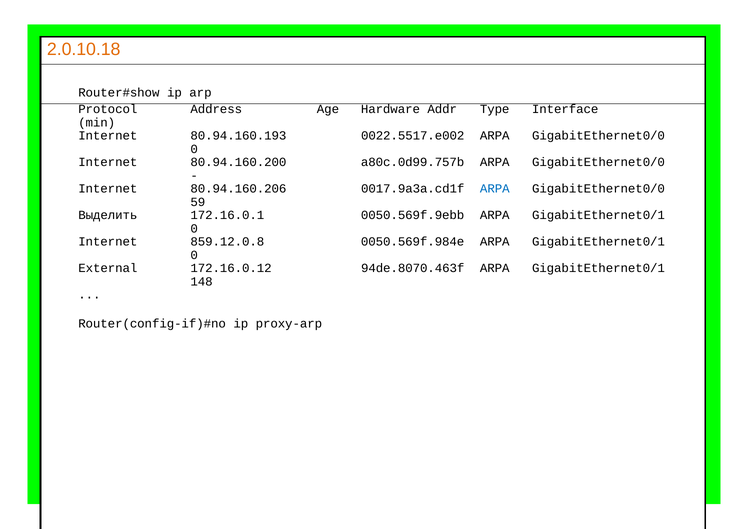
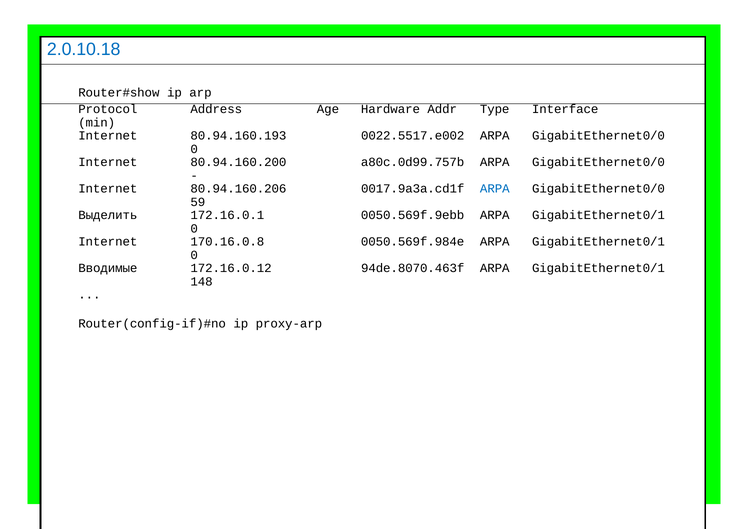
2.0.10.18 colour: orange -> blue
859.12.0.8: 859.12.0.8 -> 170.16.0.8
External: External -> Вводимые
